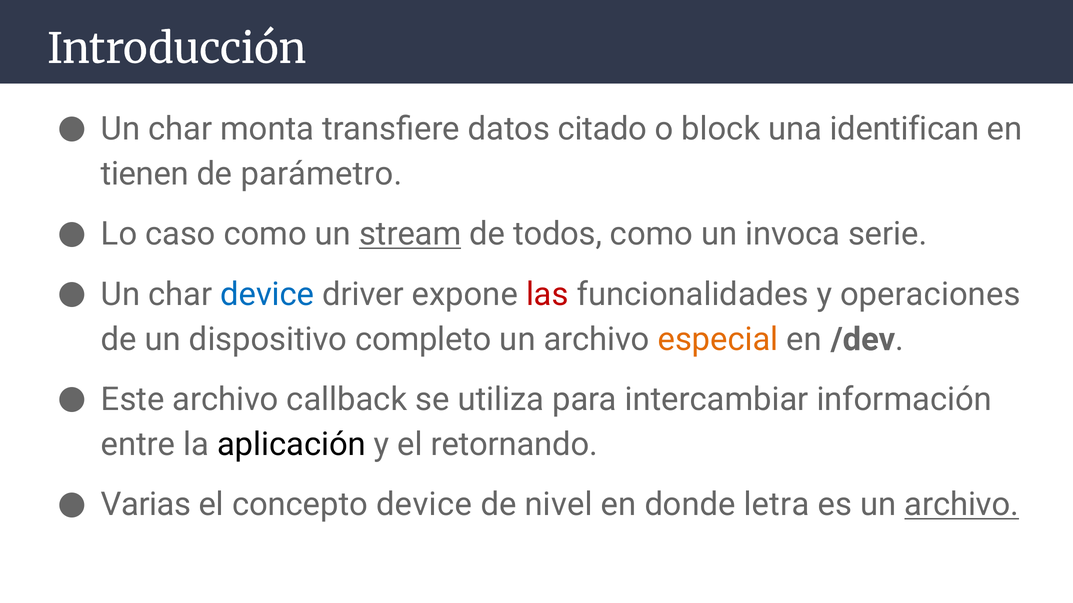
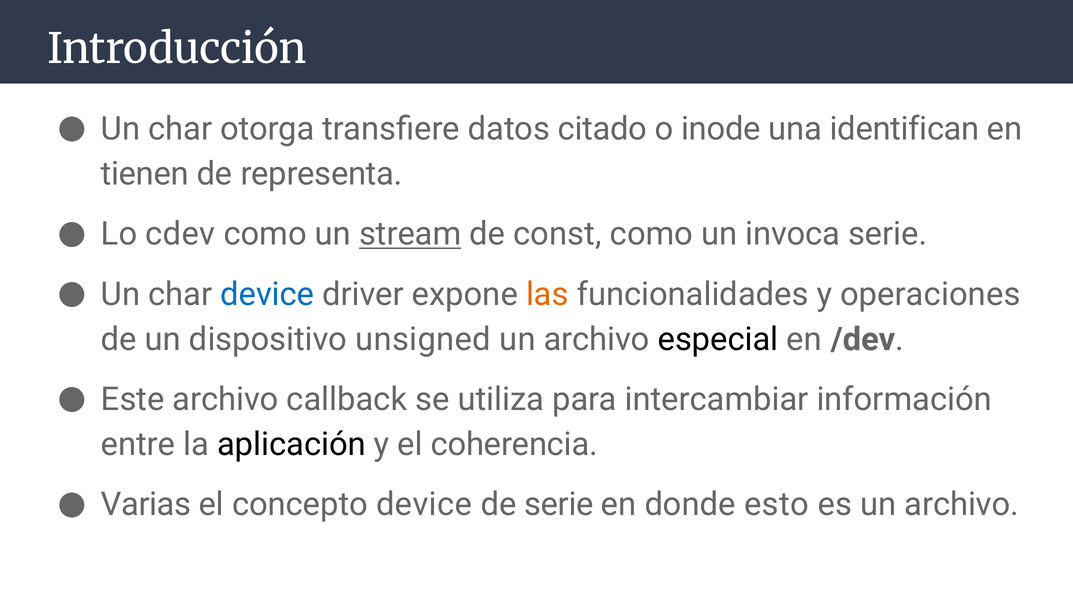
monta: monta -> otorga
block: block -> inode
parámetro: parámetro -> representa
caso: caso -> cdev
todos: todos -> const
las colour: red -> orange
completo: completo -> unsigned
especial colour: orange -> black
retornando: retornando -> coherencia
de nivel: nivel -> serie
letra: letra -> esto
archivo at (962, 505) underline: present -> none
